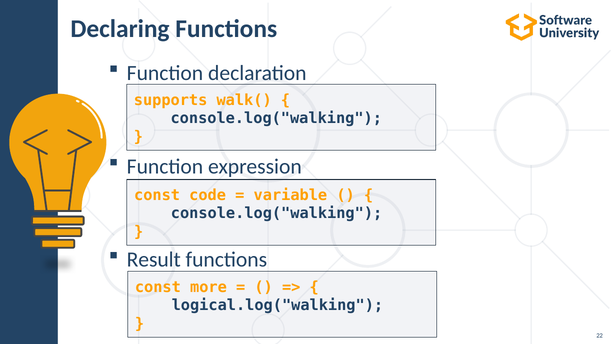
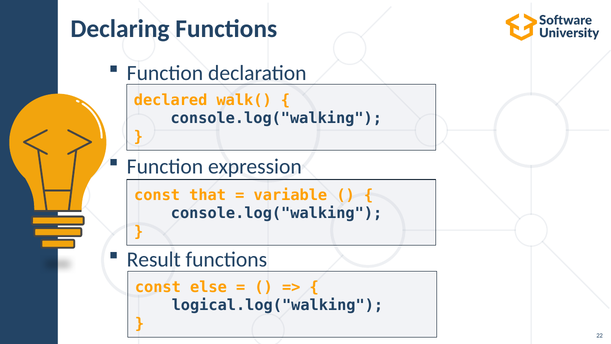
supports: supports -> declared
code: code -> that
more: more -> else
